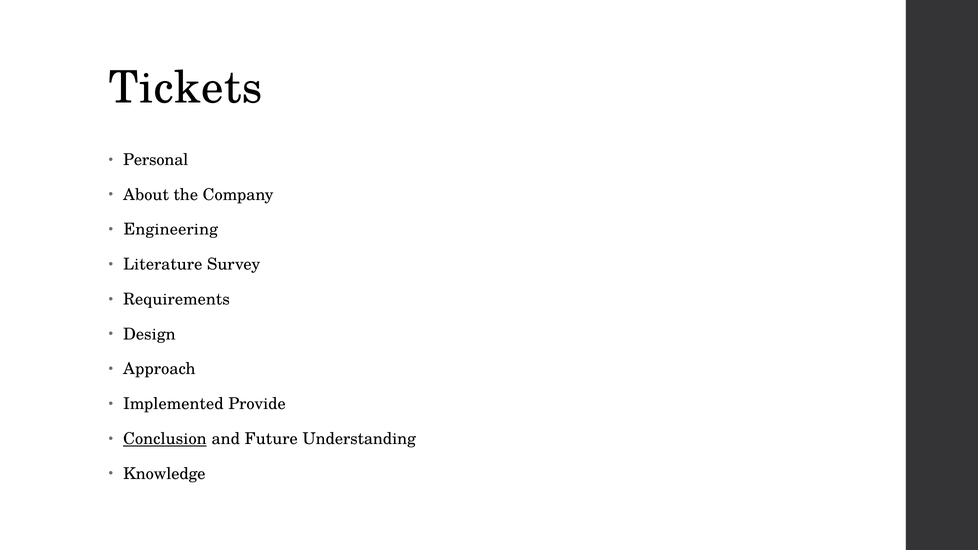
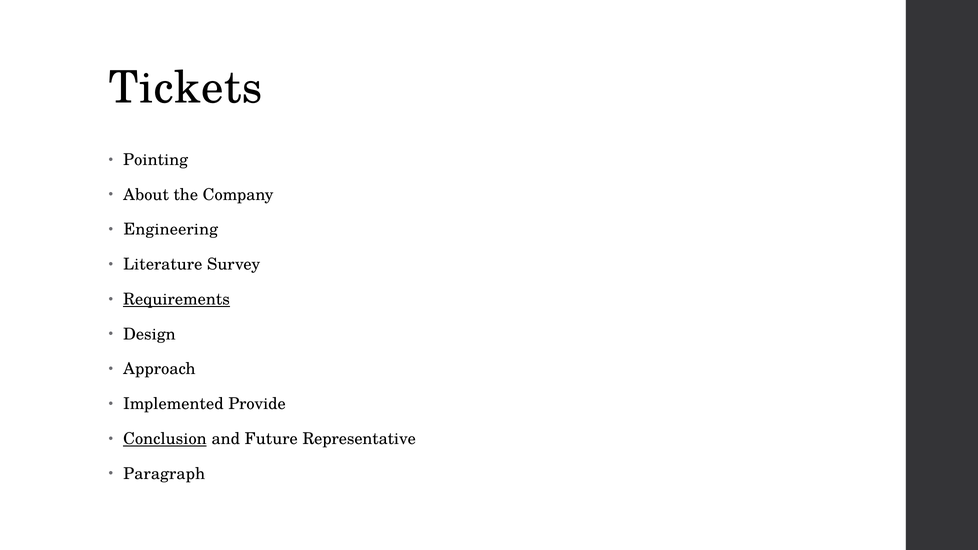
Personal: Personal -> Pointing
Requirements underline: none -> present
Understanding: Understanding -> Representative
Knowledge: Knowledge -> Paragraph
